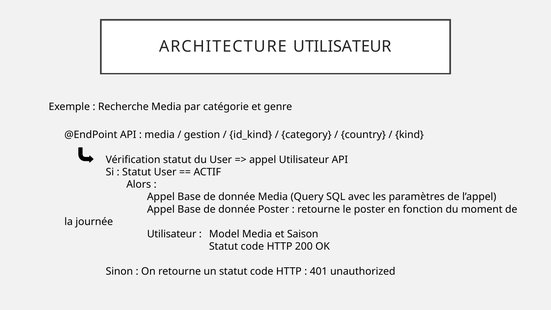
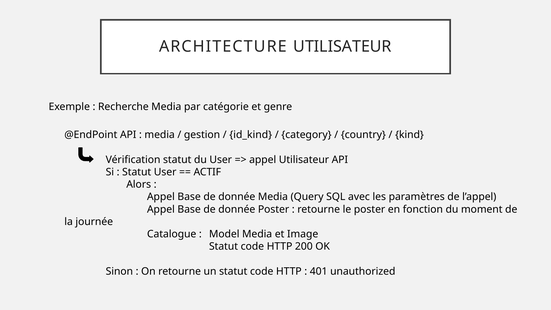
Utilisateur at (172, 234): Utilisateur -> Catalogue
Saison: Saison -> Image
